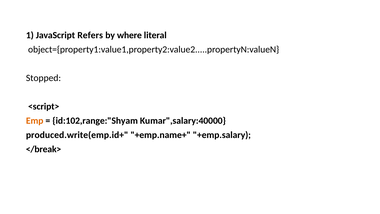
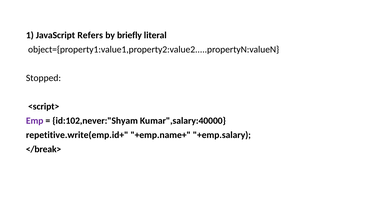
where: where -> briefly
Emp colour: orange -> purple
id:102,range:"Shyam: id:102,range:"Shyam -> id:102,never:"Shyam
produced.write(emp.id+: produced.write(emp.id+ -> repetitive.write(emp.id+
